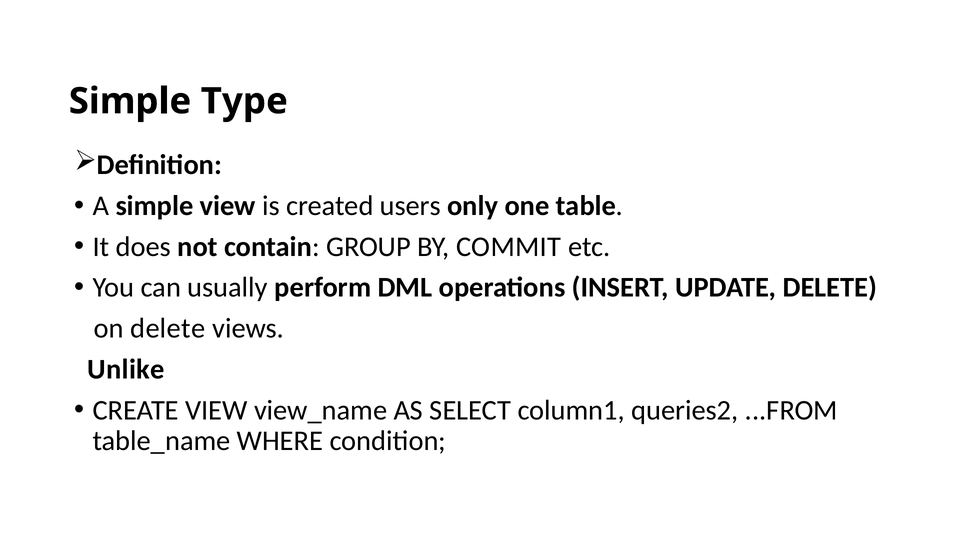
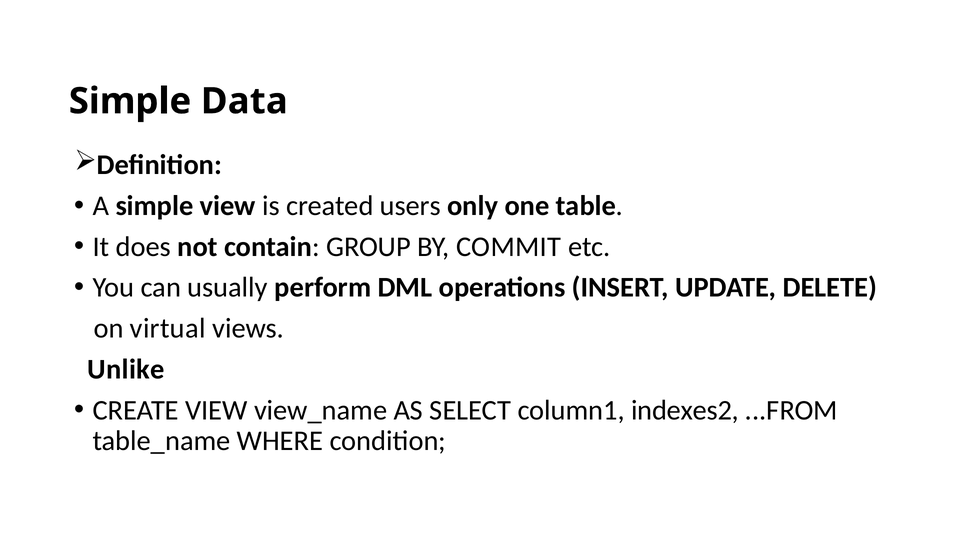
Type: Type -> Data
on delete: delete -> virtual
queries2: queries2 -> indexes2
